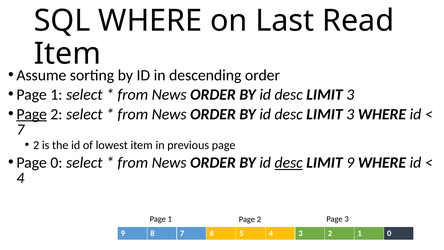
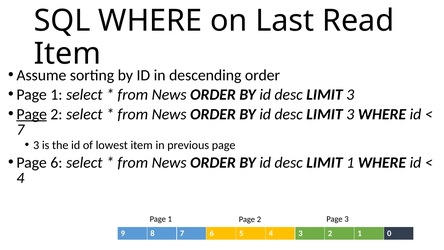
2 at (36, 145): 2 -> 3
Page 0: 0 -> 6
desc at (289, 163) underline: present -> none
LIMIT 9: 9 -> 1
